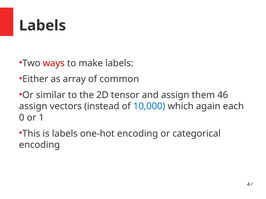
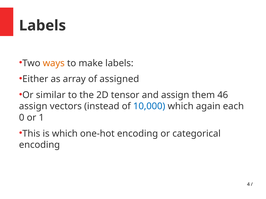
ways colour: red -> orange
common: common -> assigned
is labels: labels -> which
